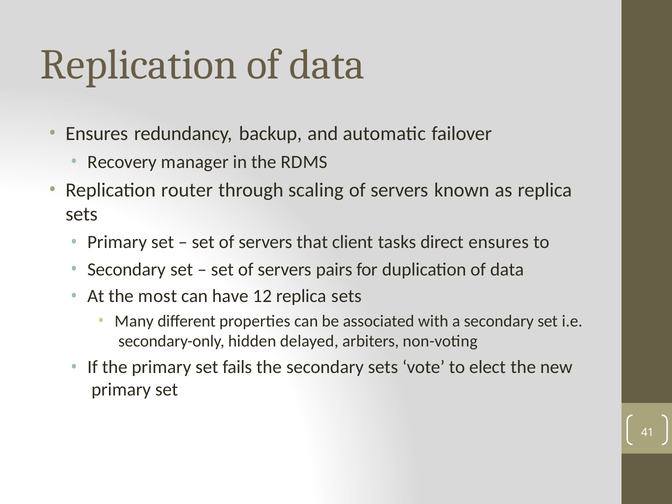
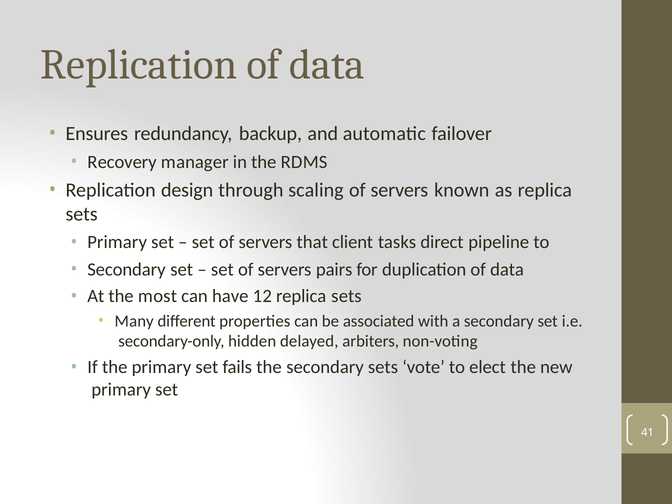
router: router -> design
direct ensures: ensures -> pipeline
